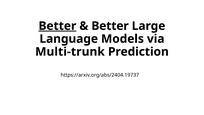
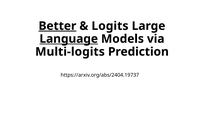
Better at (110, 26): Better -> Logits
Language underline: none -> present
Multi-trunk: Multi-trunk -> Multi-logits
